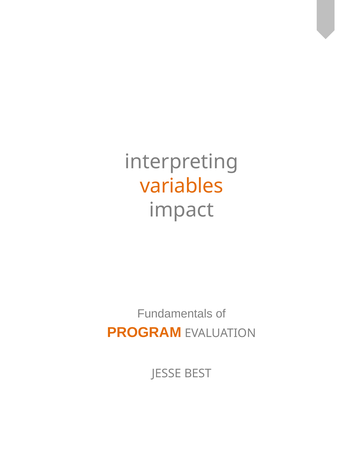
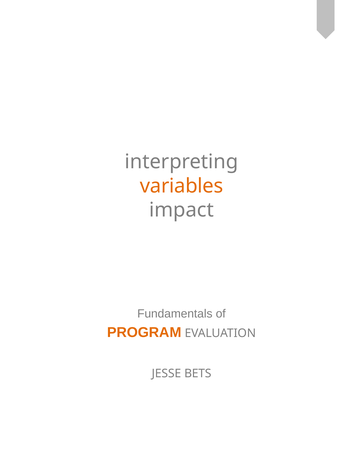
BEST: BEST -> BETS
